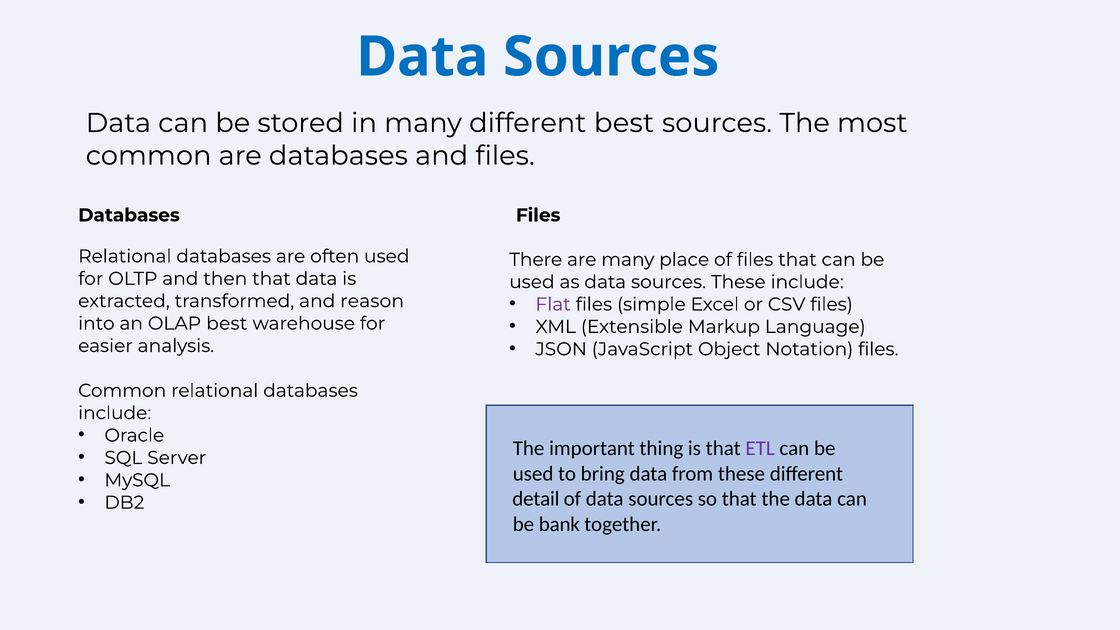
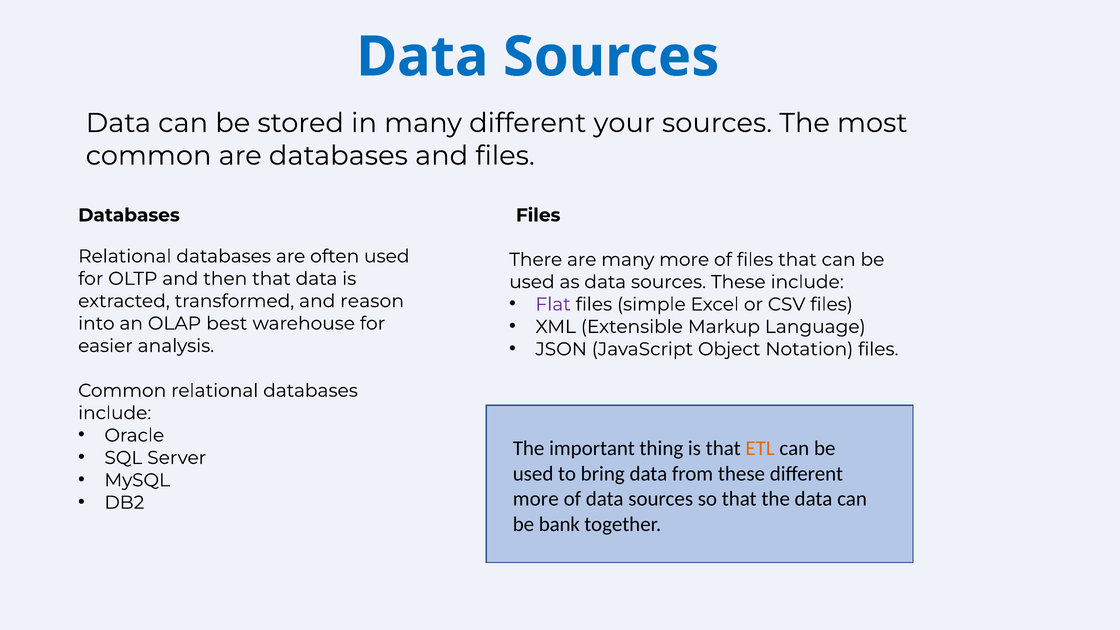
different best: best -> your
many place: place -> more
ETL colour: purple -> orange
detail at (536, 499): detail -> more
